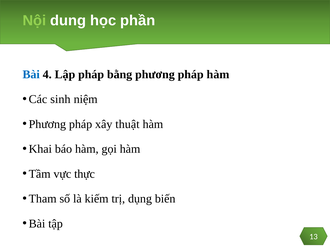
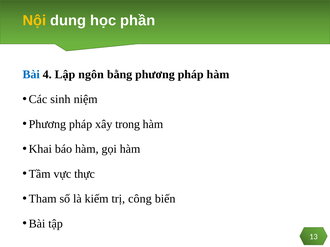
Nội colour: light green -> yellow
Lập pháp: pháp -> ngôn
thuật: thuật -> trong
dụng: dụng -> công
